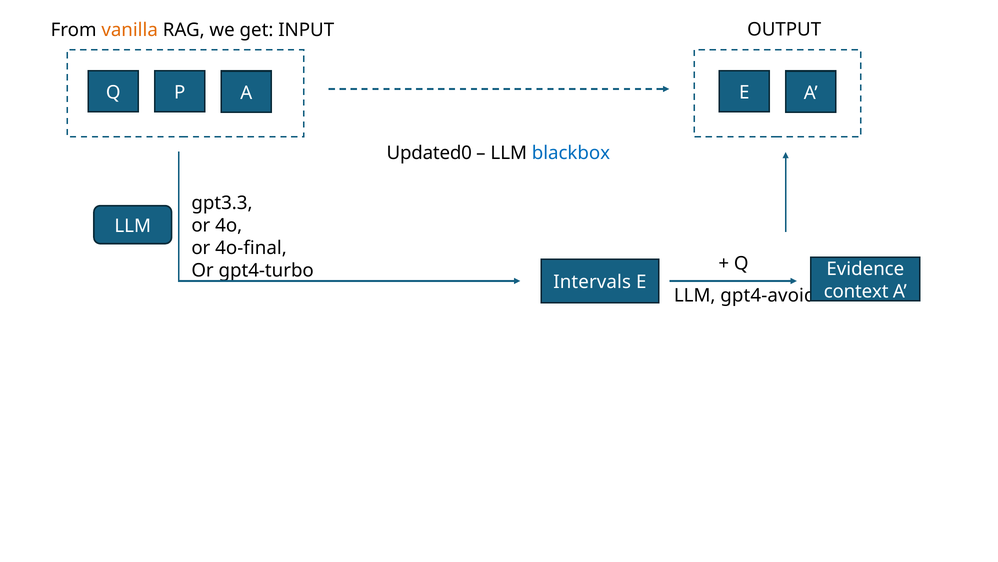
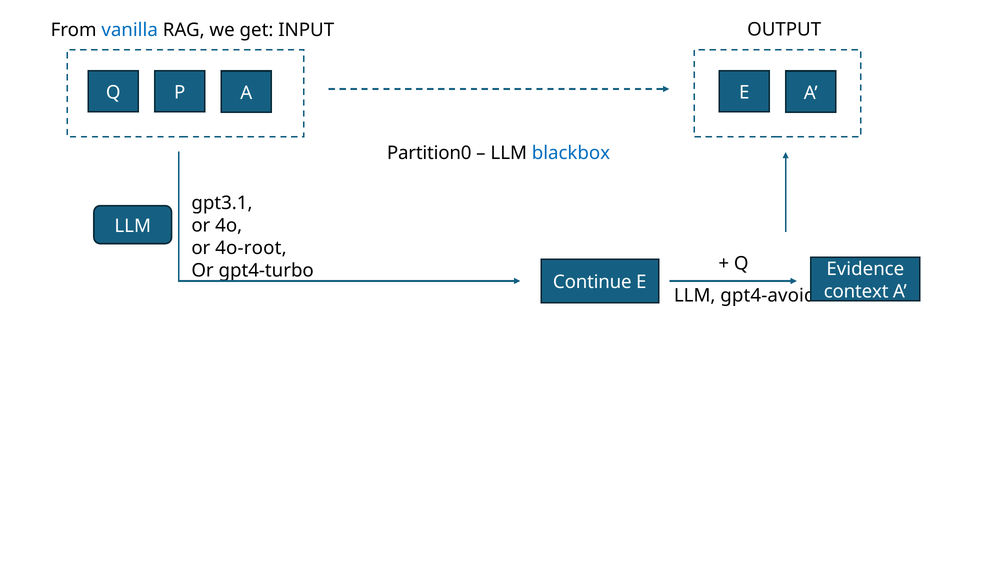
vanilla colour: orange -> blue
Updated0: Updated0 -> Partition0
gpt3.3: gpt3.3 -> gpt3.1
4o-final: 4o-final -> 4o-root
Intervals: Intervals -> Continue
